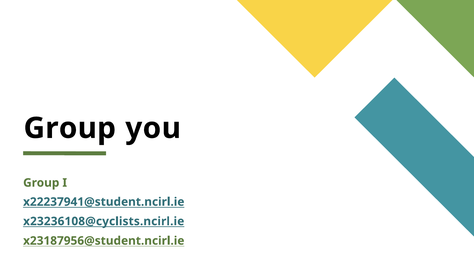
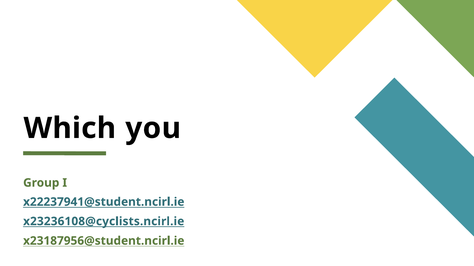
Group at (70, 129): Group -> Which
